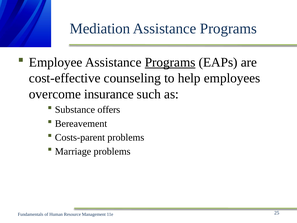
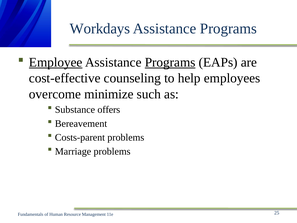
Mediation: Mediation -> Workdays
Employee underline: none -> present
insurance: insurance -> minimize
